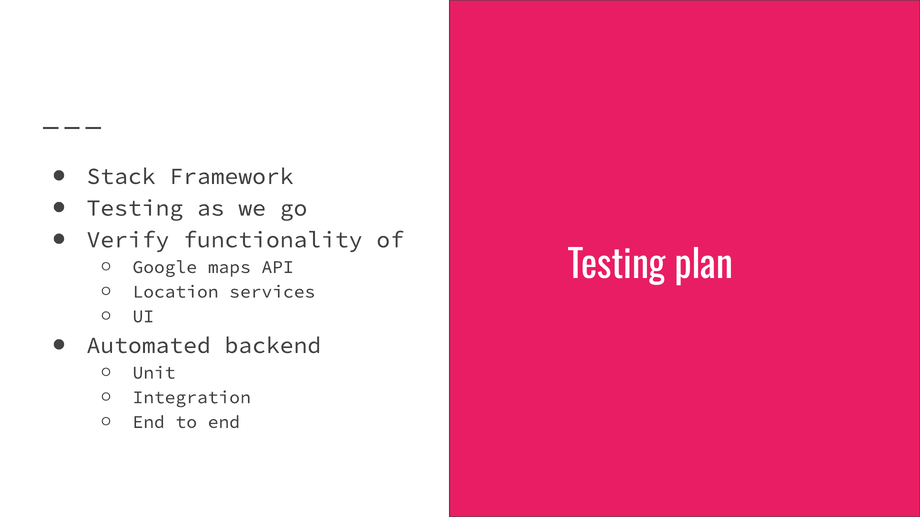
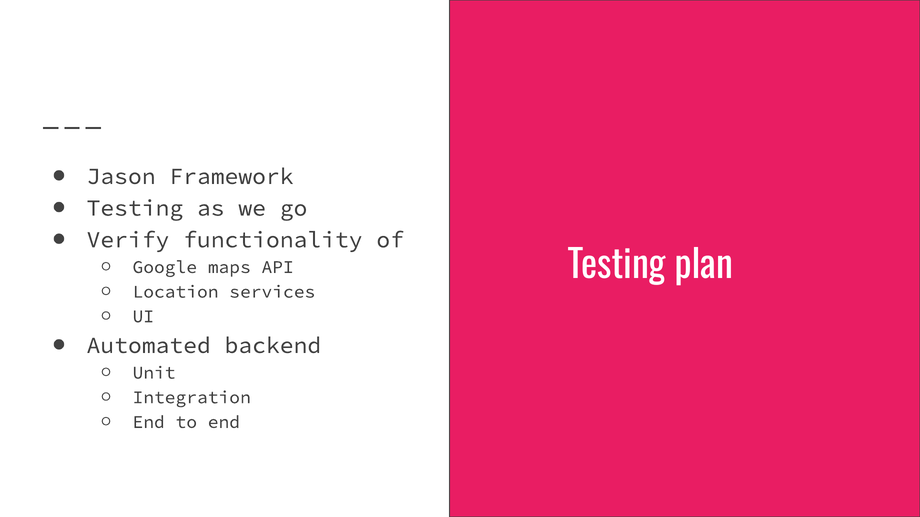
Stack: Stack -> Jason
